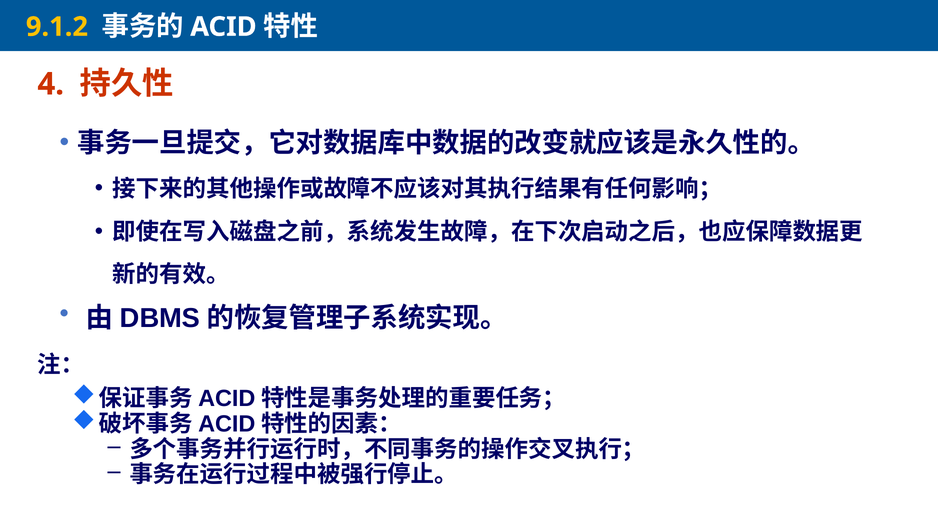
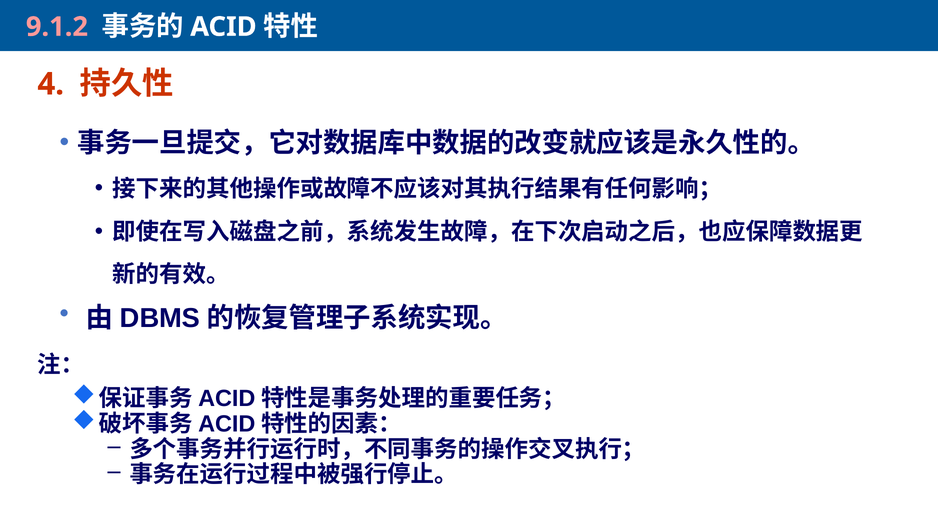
9.1.2 colour: yellow -> pink
